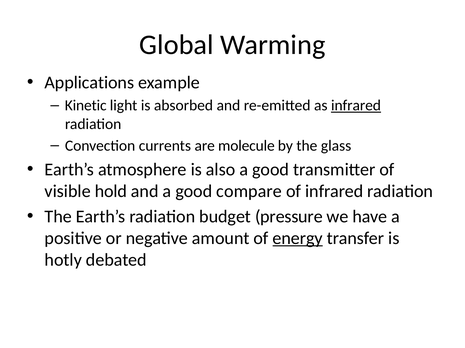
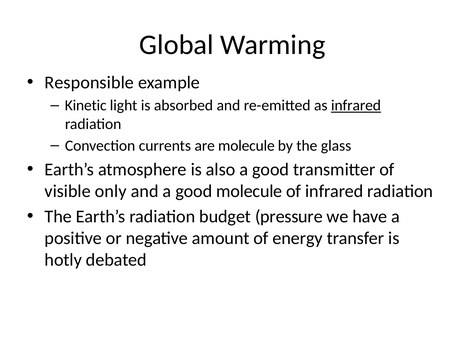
Applications: Applications -> Responsible
hold: hold -> only
good compare: compare -> molecule
energy underline: present -> none
